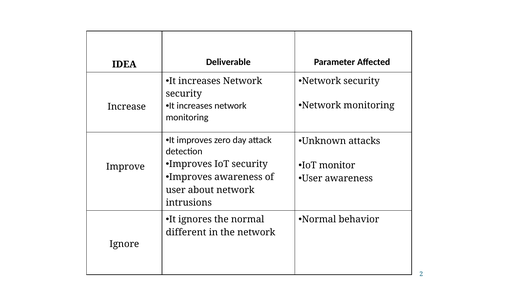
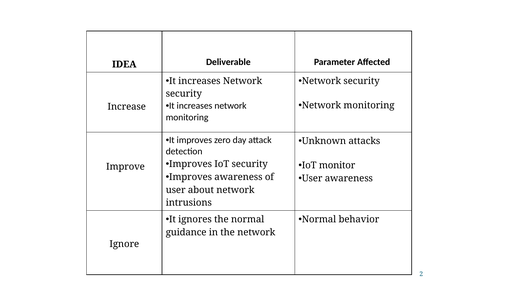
different: different -> guidance
